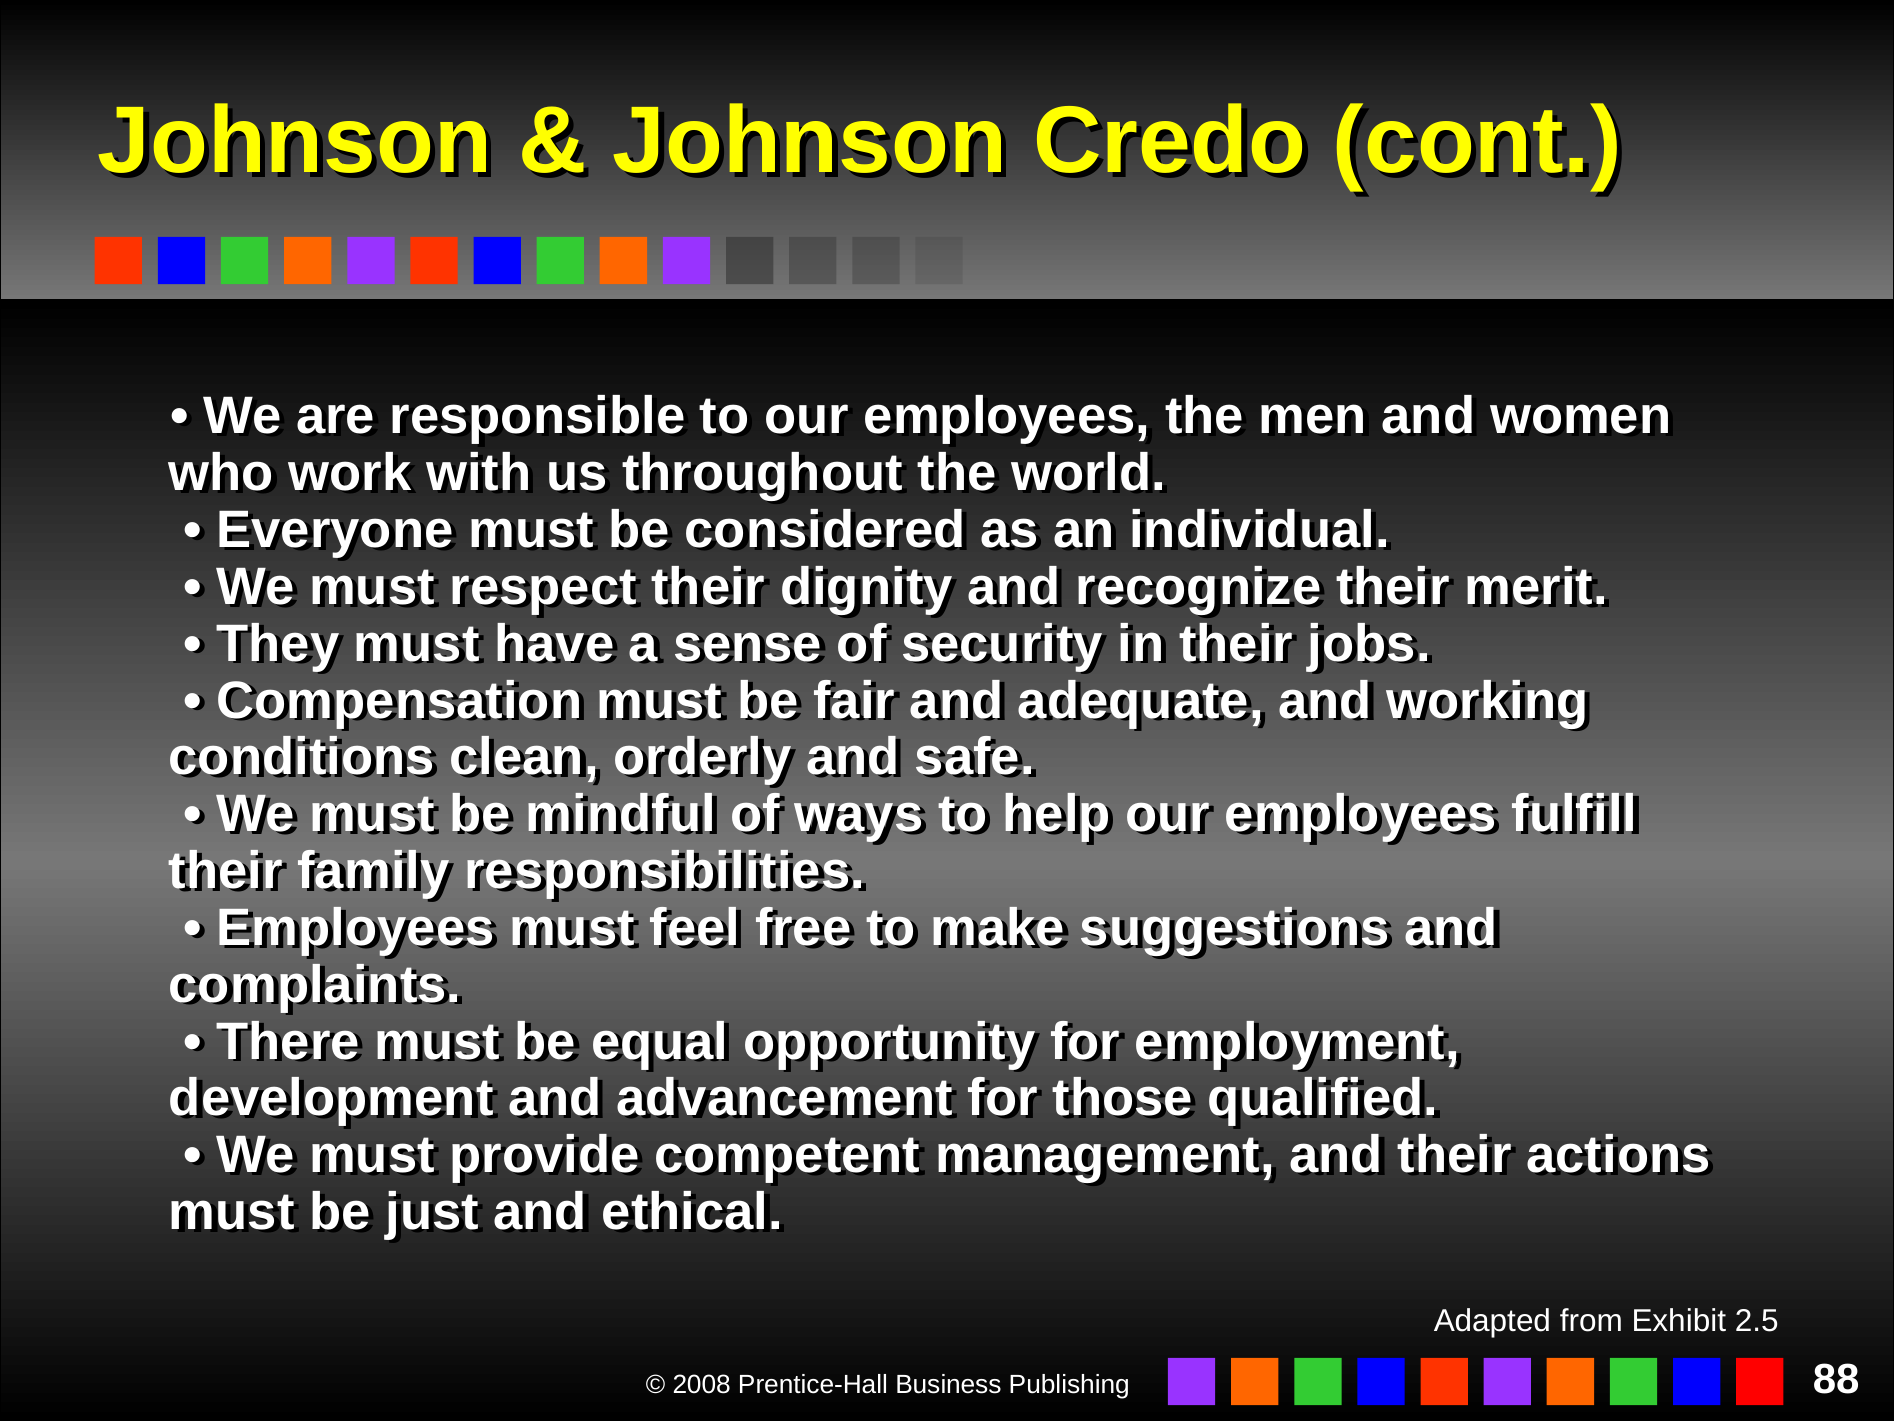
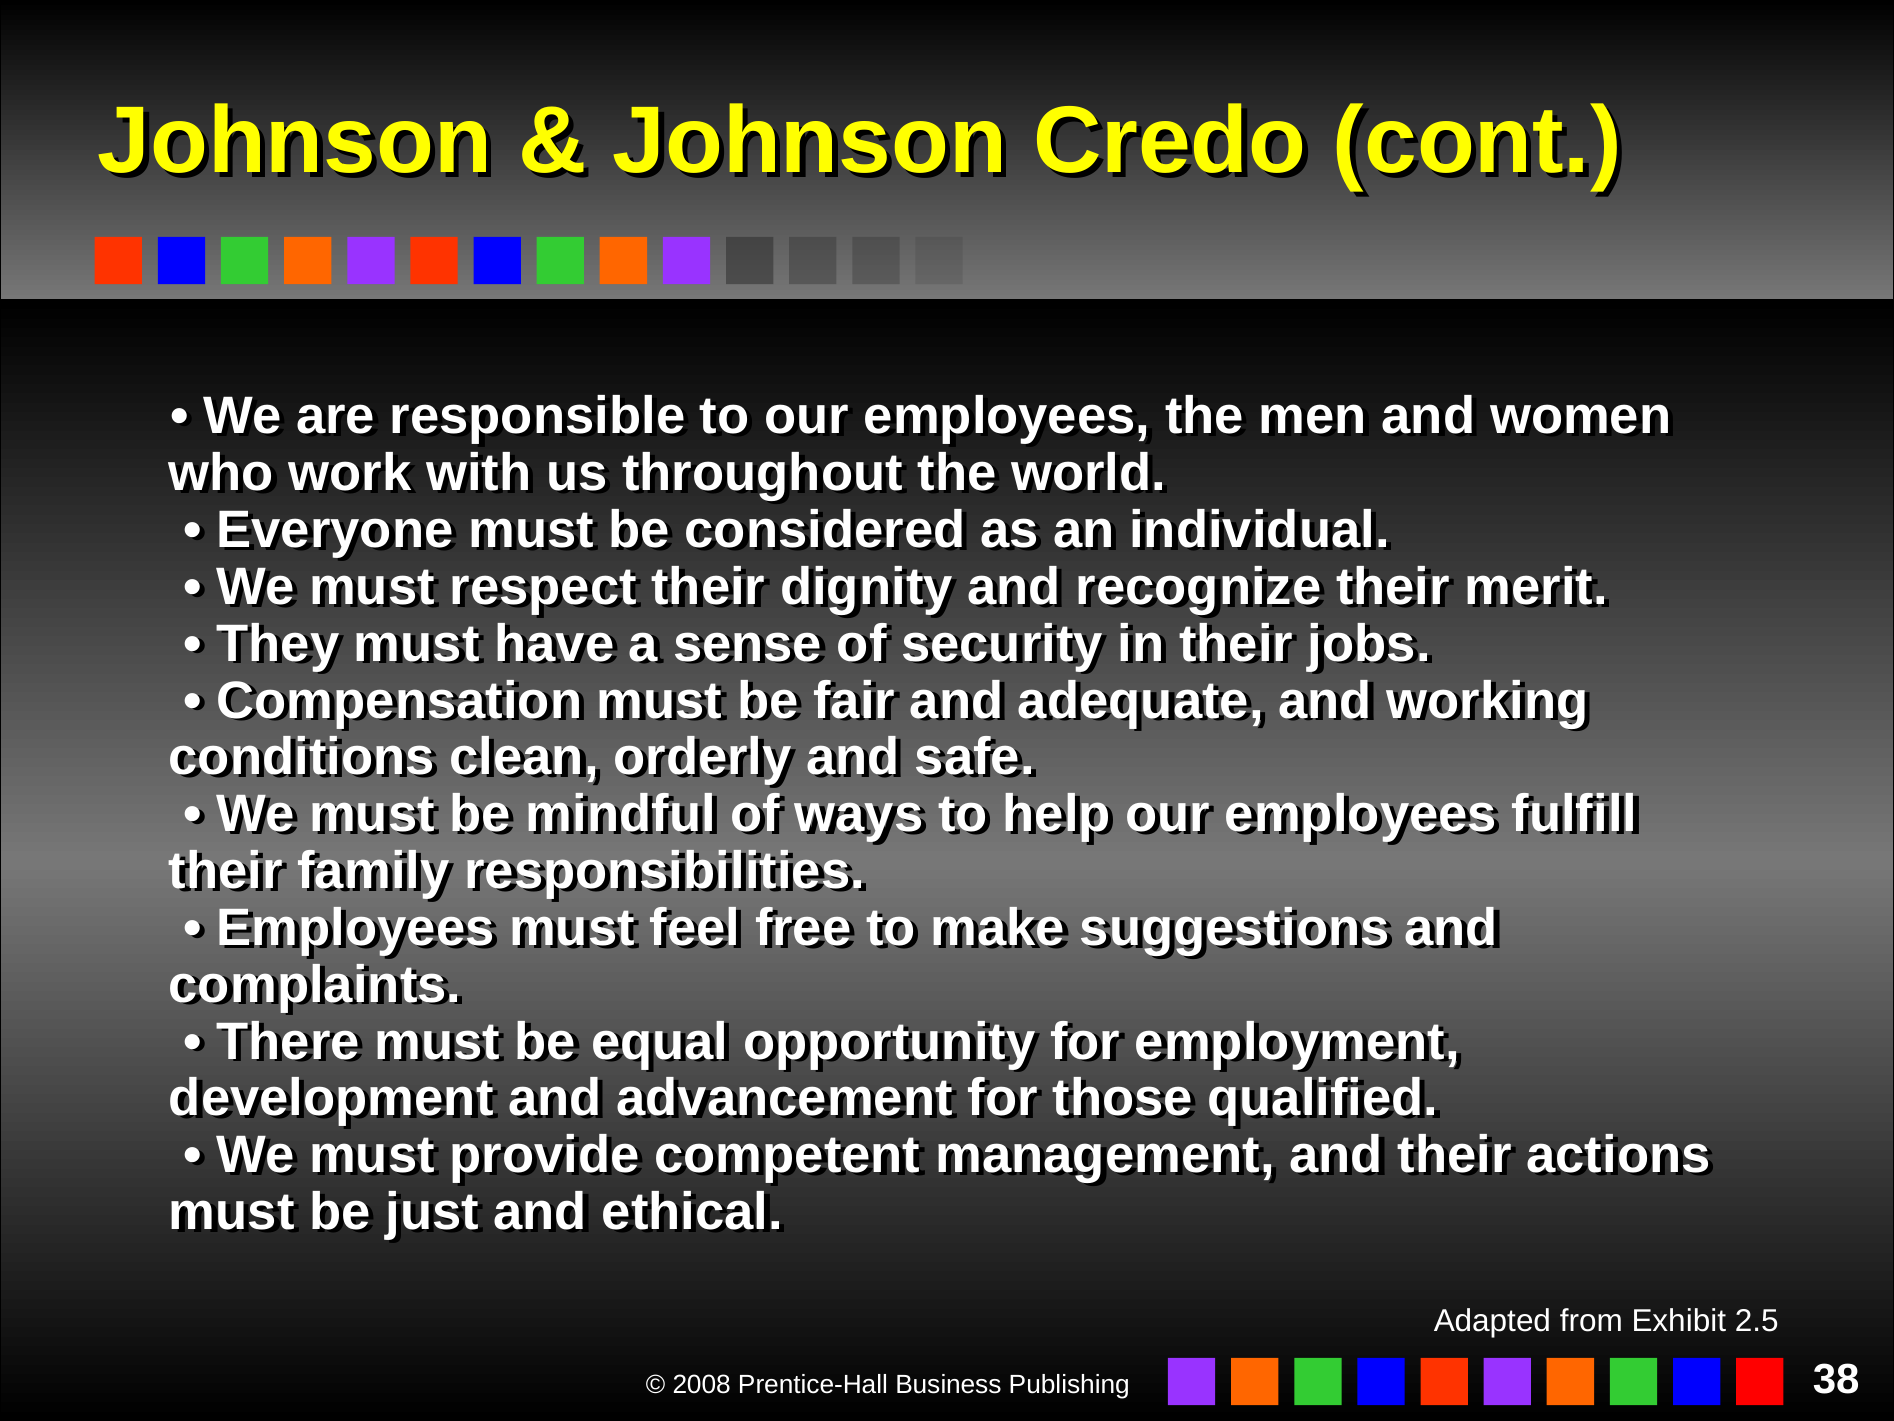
88: 88 -> 38
